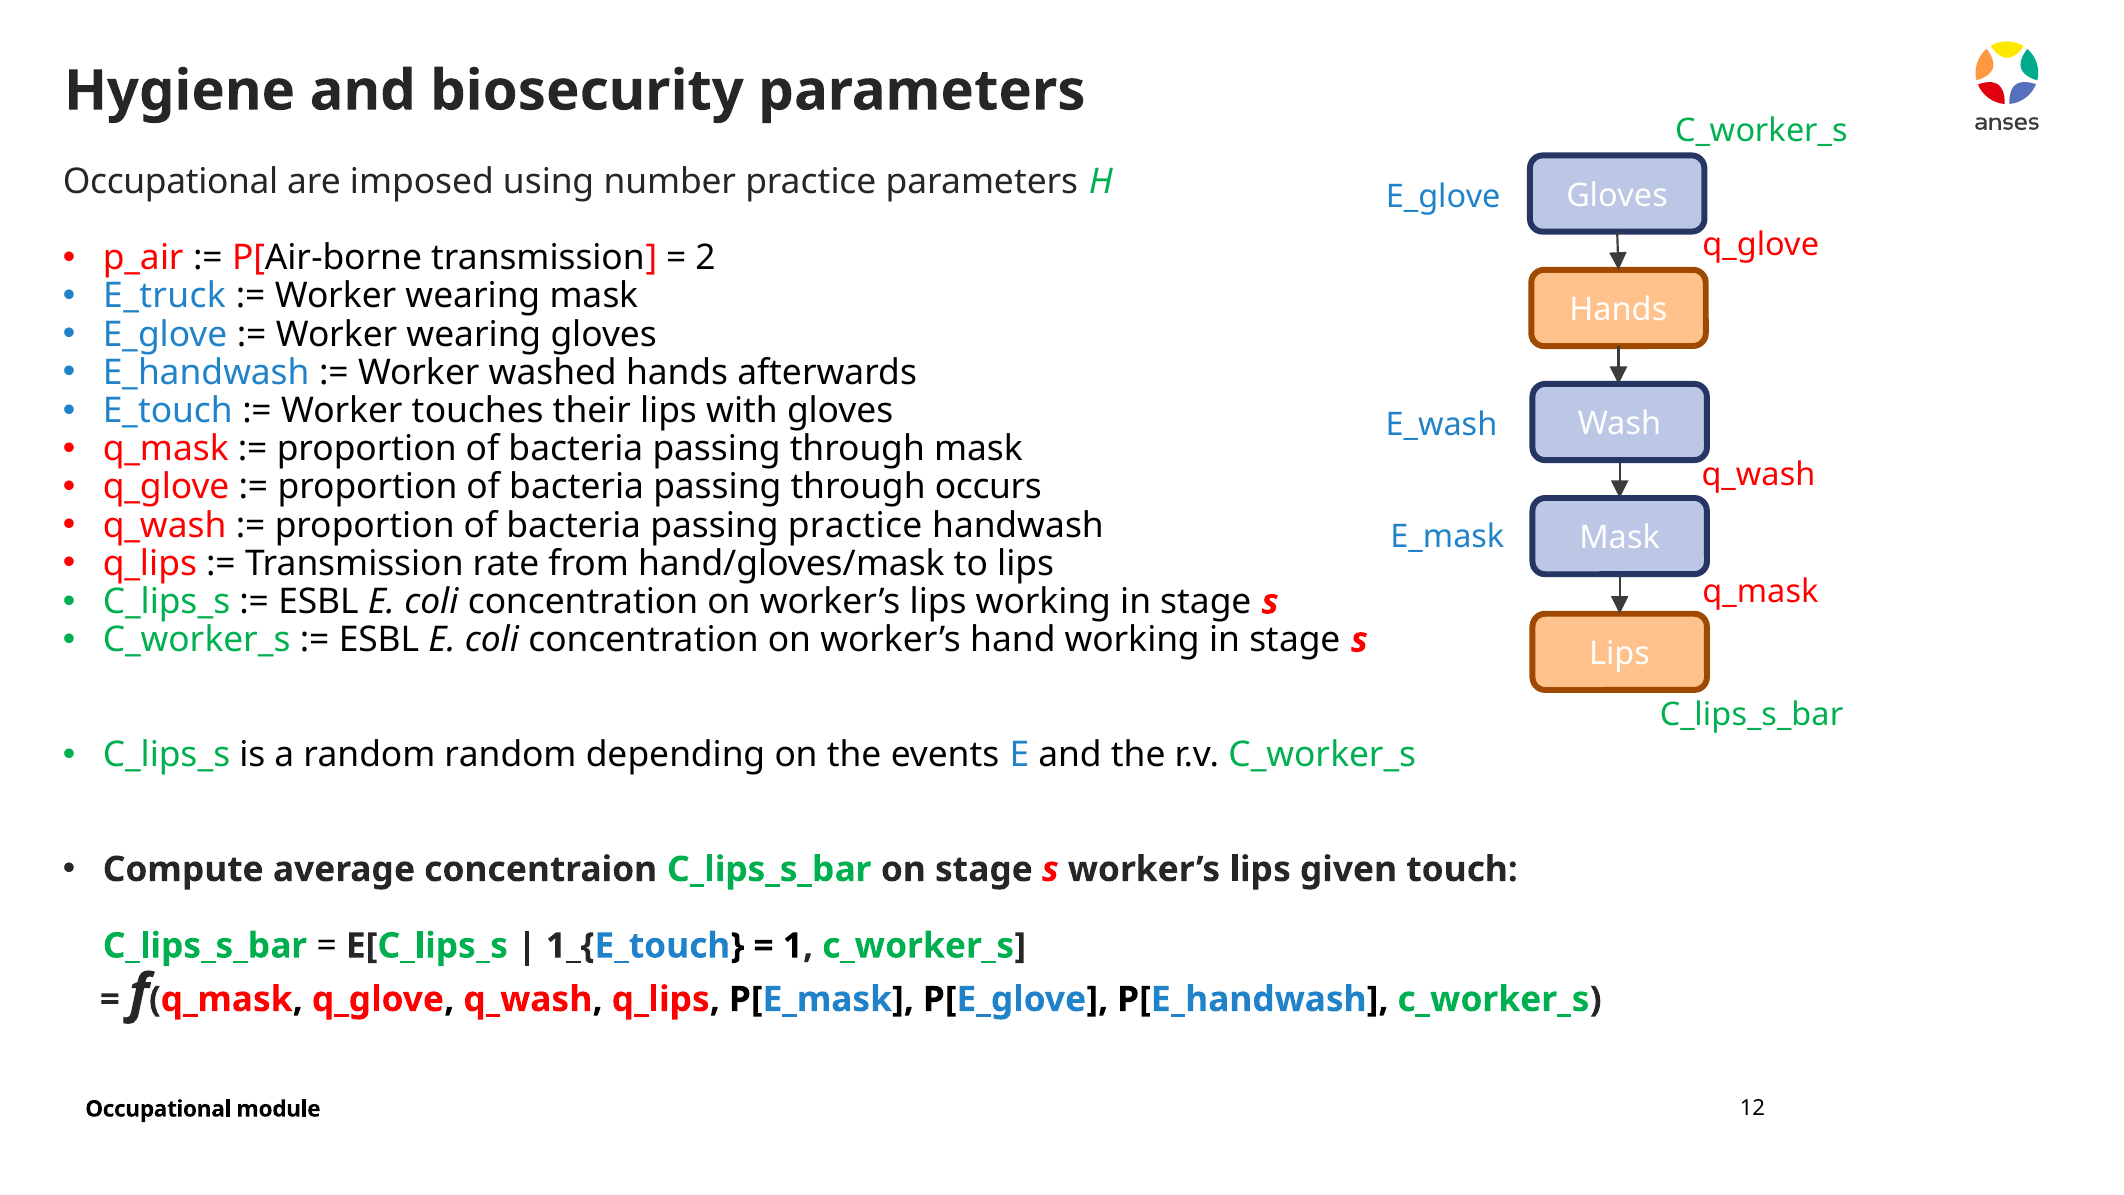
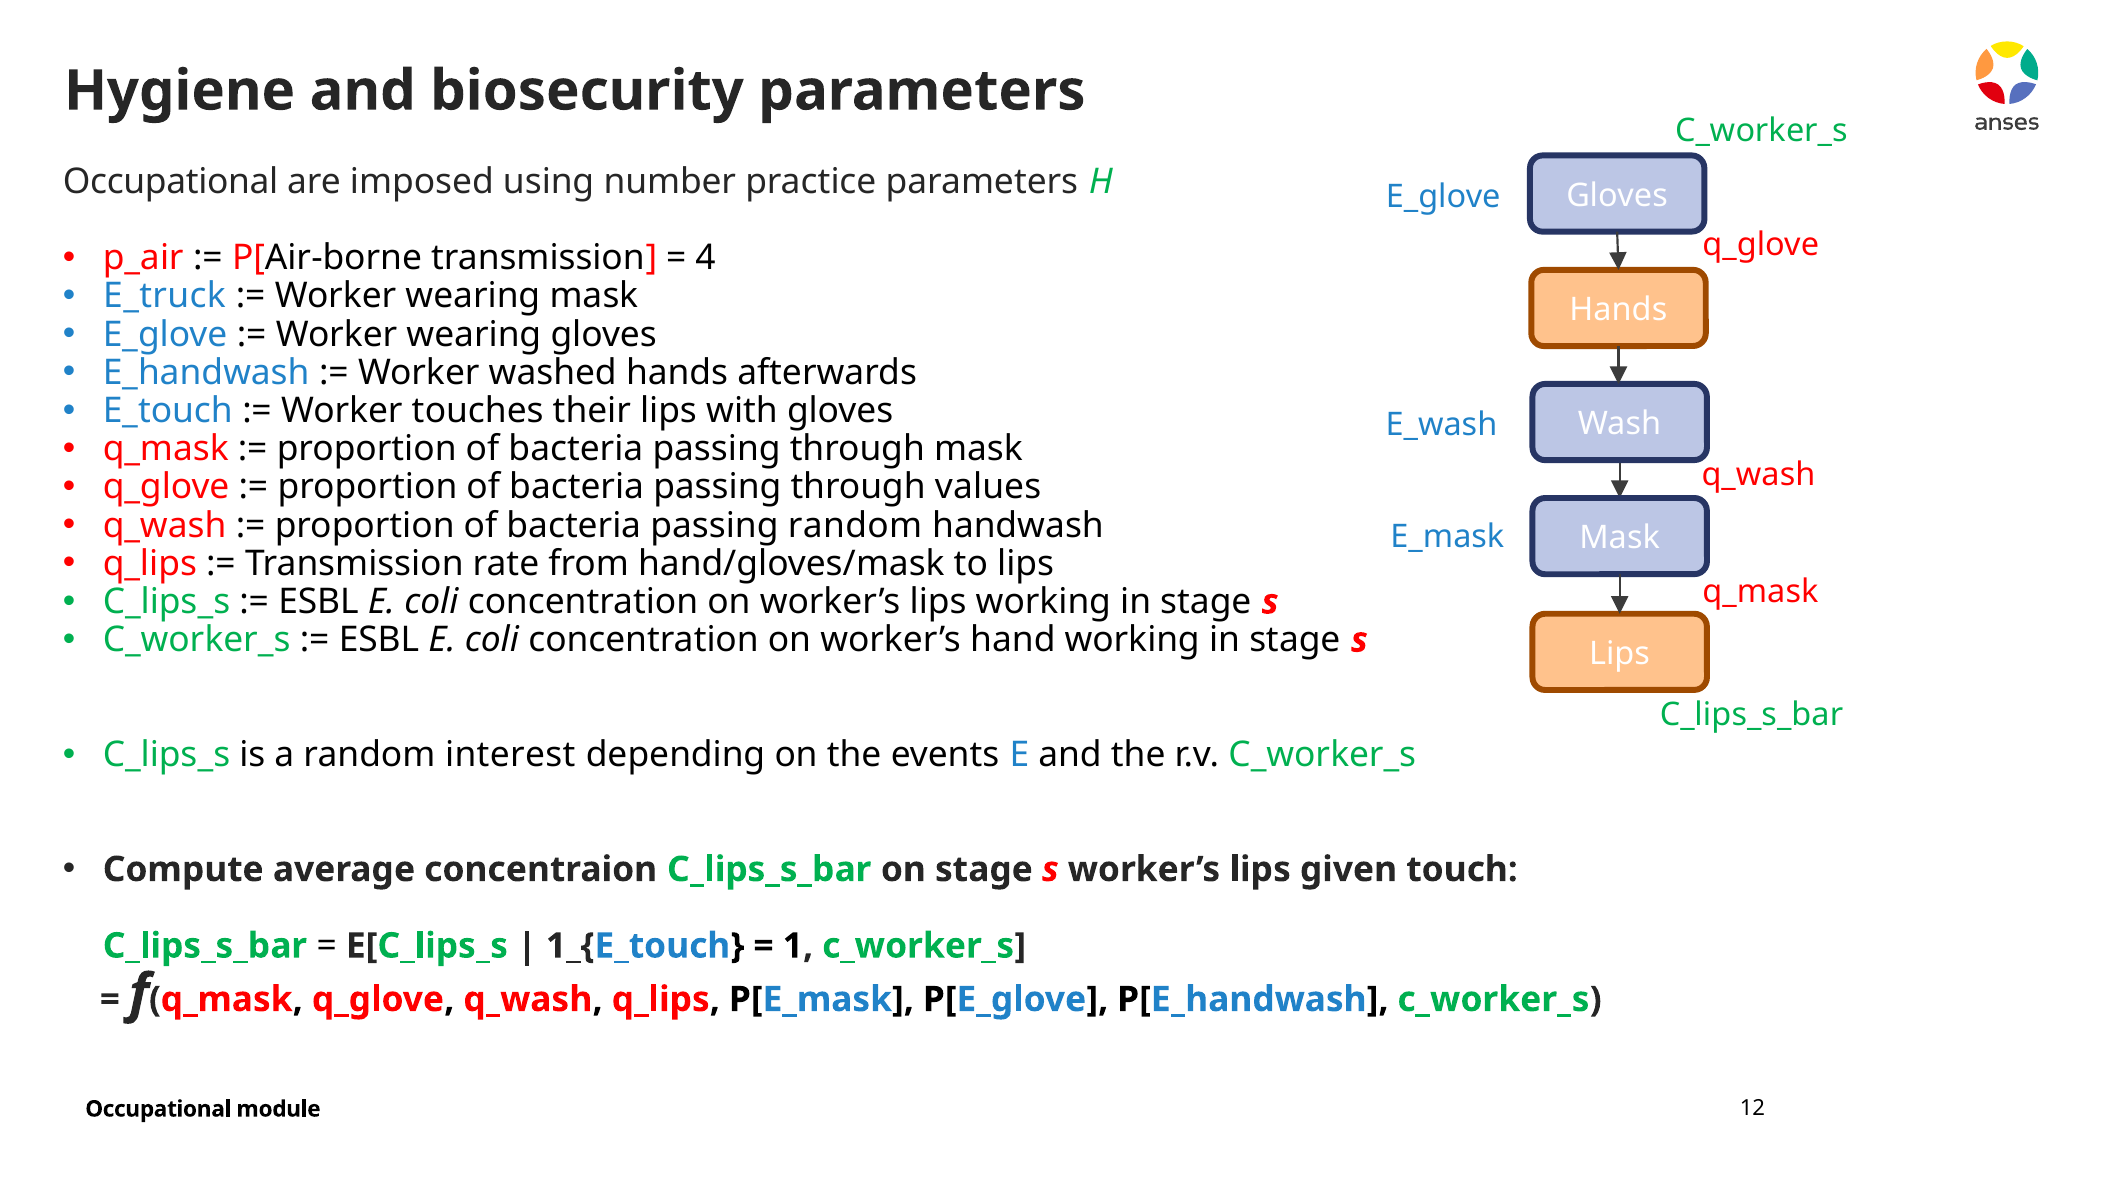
2: 2 -> 4
occurs: occurs -> values
passing practice: practice -> random
random random: random -> interest
